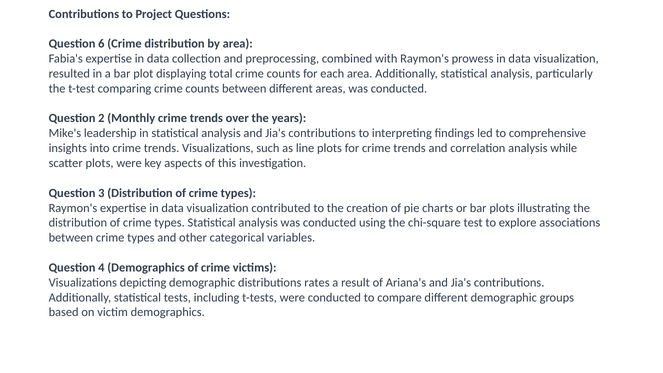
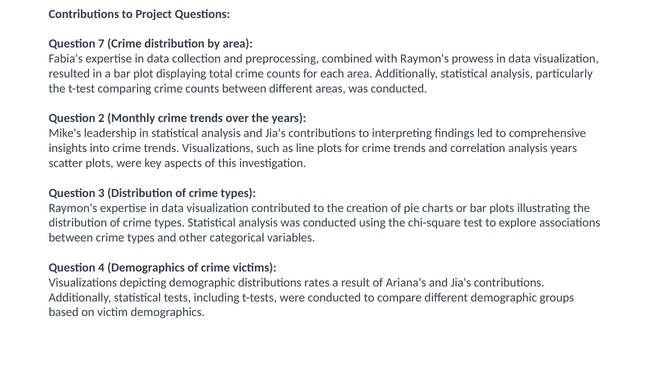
6: 6 -> 7
analysis while: while -> years
